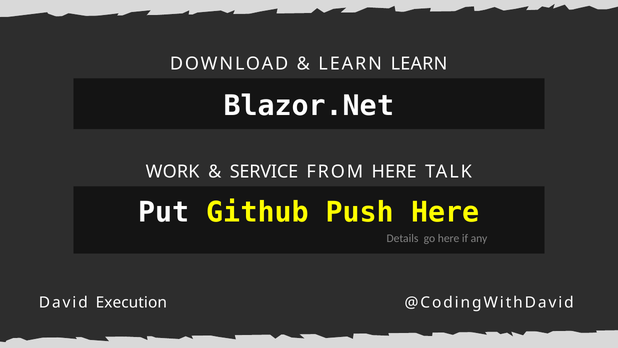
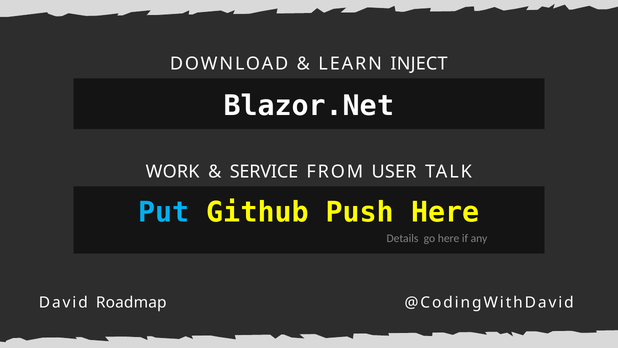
LEARN LEARN: LEARN -> INJECT
FROM HERE: HERE -> USER
Put colour: white -> light blue
Execution: Execution -> Roadmap
